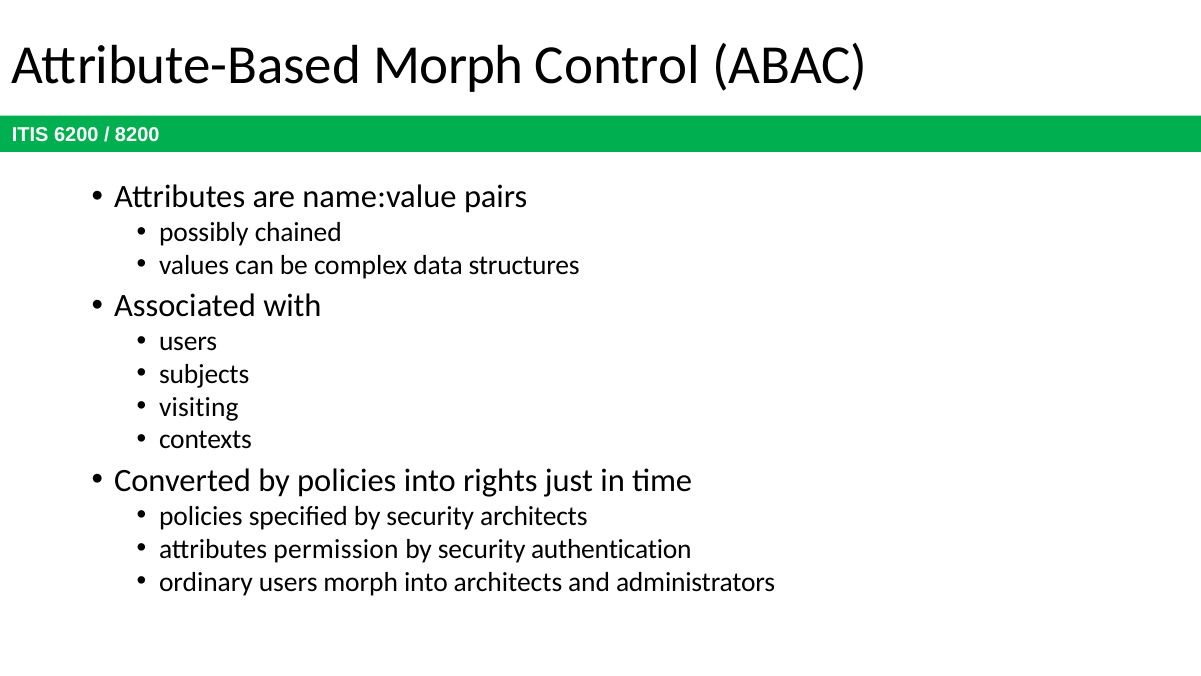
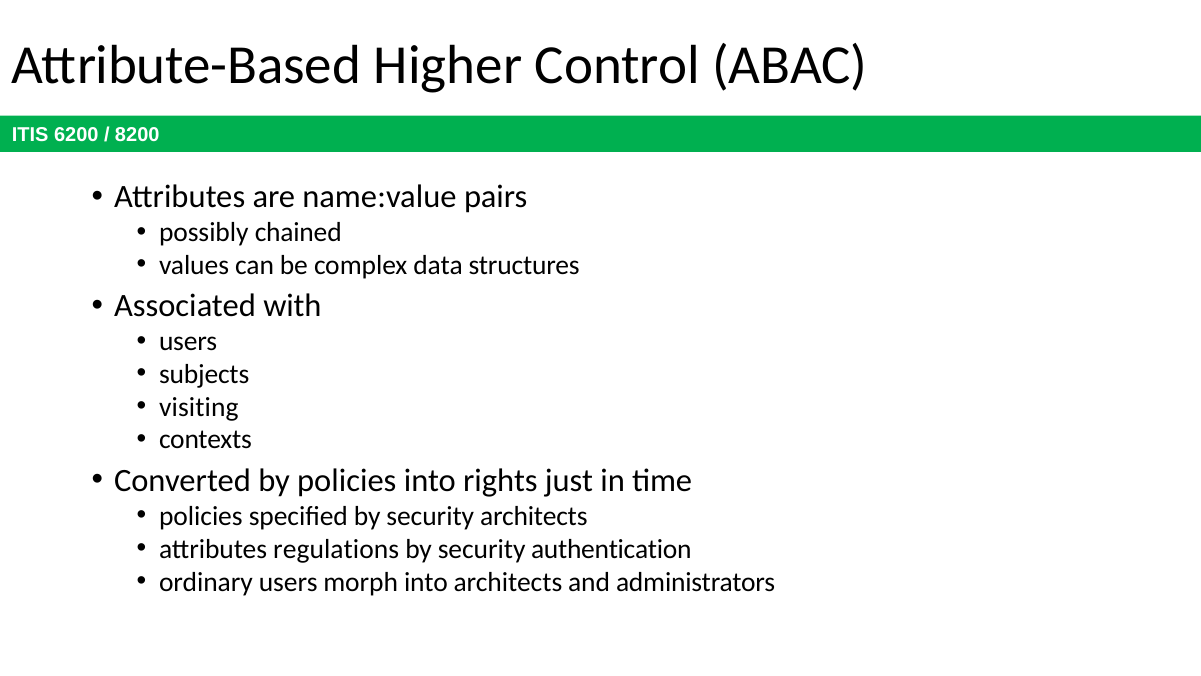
Attribute-Based Morph: Morph -> Higher
permission: permission -> regulations
